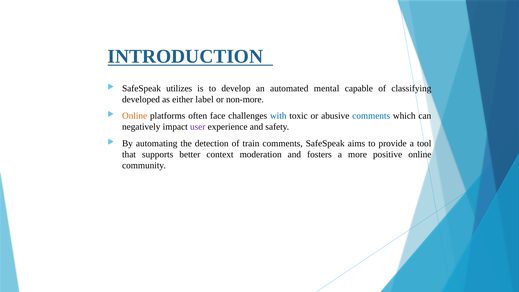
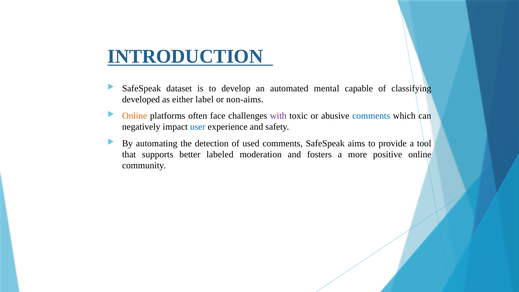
utilizes: utilizes -> dataset
non-more: non-more -> non-aims
with colour: blue -> purple
user colour: purple -> blue
train: train -> used
context: context -> labeled
